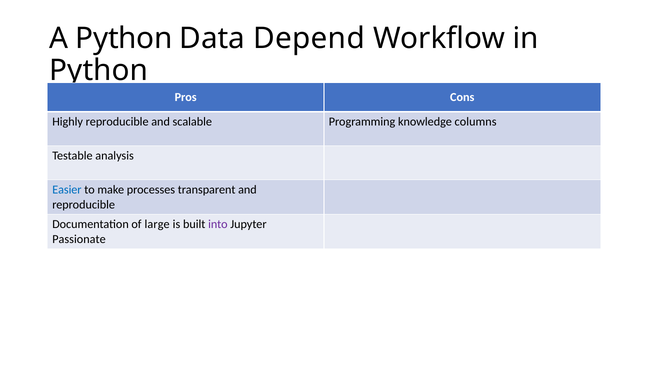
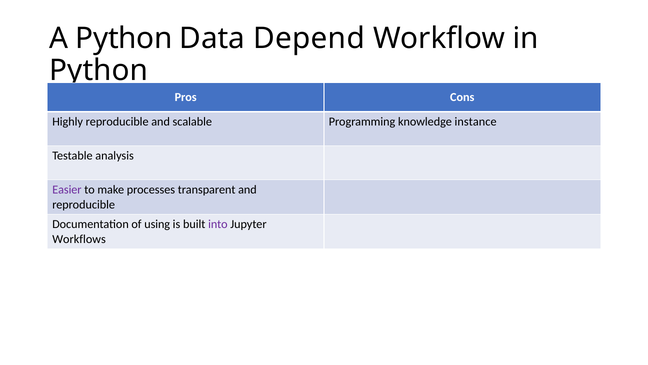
columns: columns -> instance
Easier colour: blue -> purple
large: large -> using
Passionate: Passionate -> Workflows
